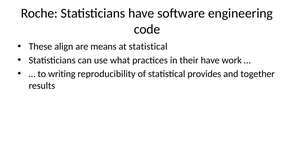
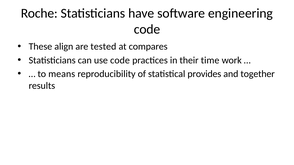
means: means -> tested
at statistical: statistical -> compares
use what: what -> code
their have: have -> time
writing: writing -> means
